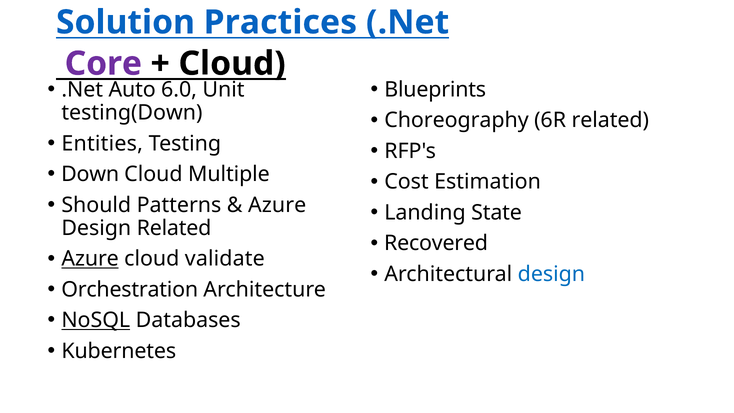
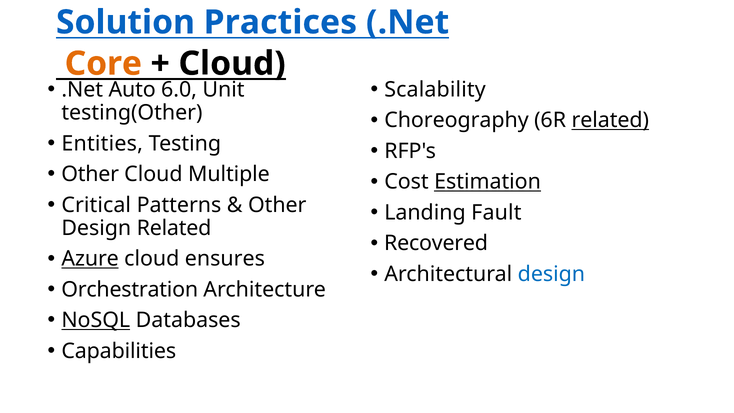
Core colour: purple -> orange
Blueprints: Blueprints -> Scalability
testing(Down: testing(Down -> testing(Other
related at (610, 120) underline: none -> present
Down at (90, 174): Down -> Other
Estimation underline: none -> present
Should: Should -> Critical
Azure at (277, 205): Azure -> Other
State: State -> Fault
validate: validate -> ensures
Kubernetes: Kubernetes -> Capabilities
